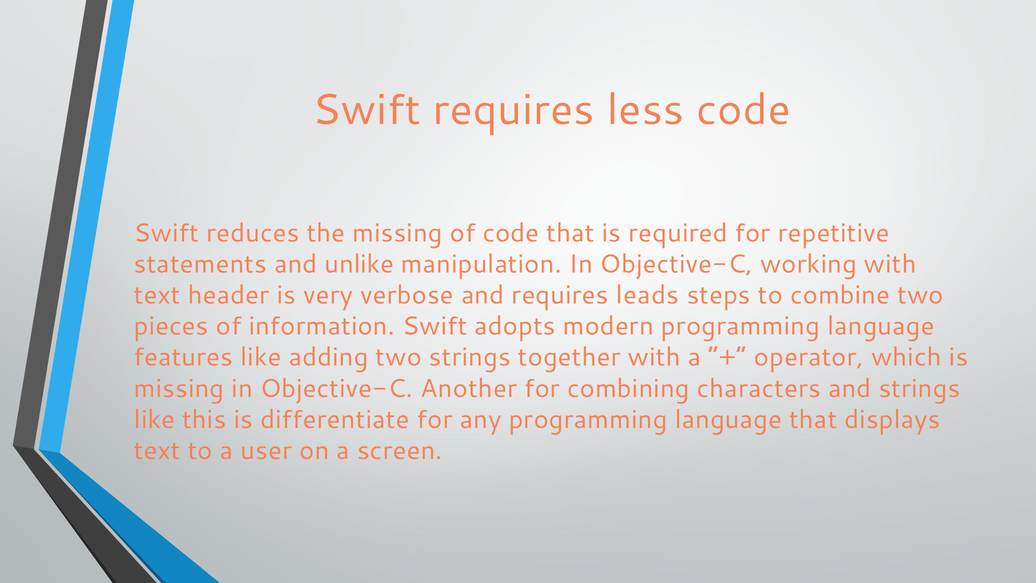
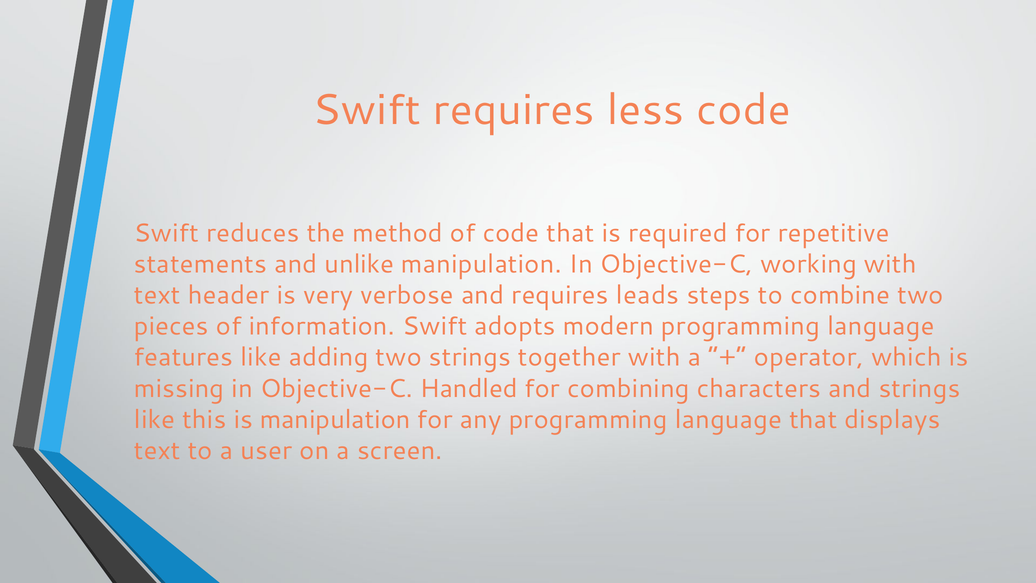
the missing: missing -> method
Another: Another -> Handled
is differentiate: differentiate -> manipulation
